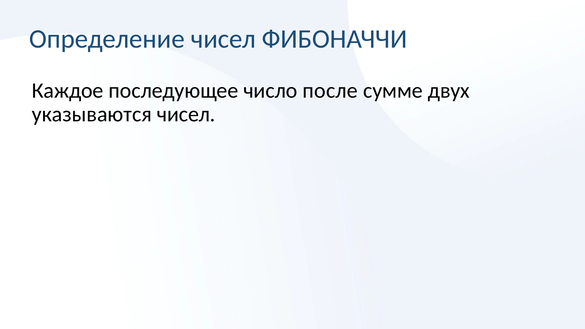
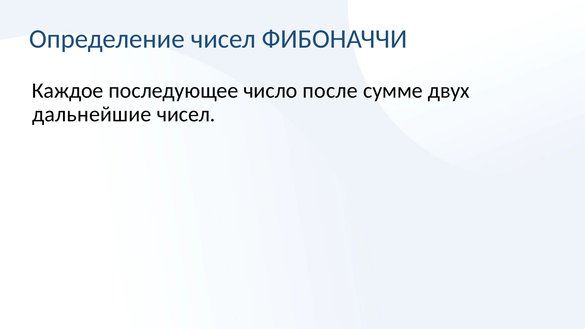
указываются: указываются -> дальнейшие
